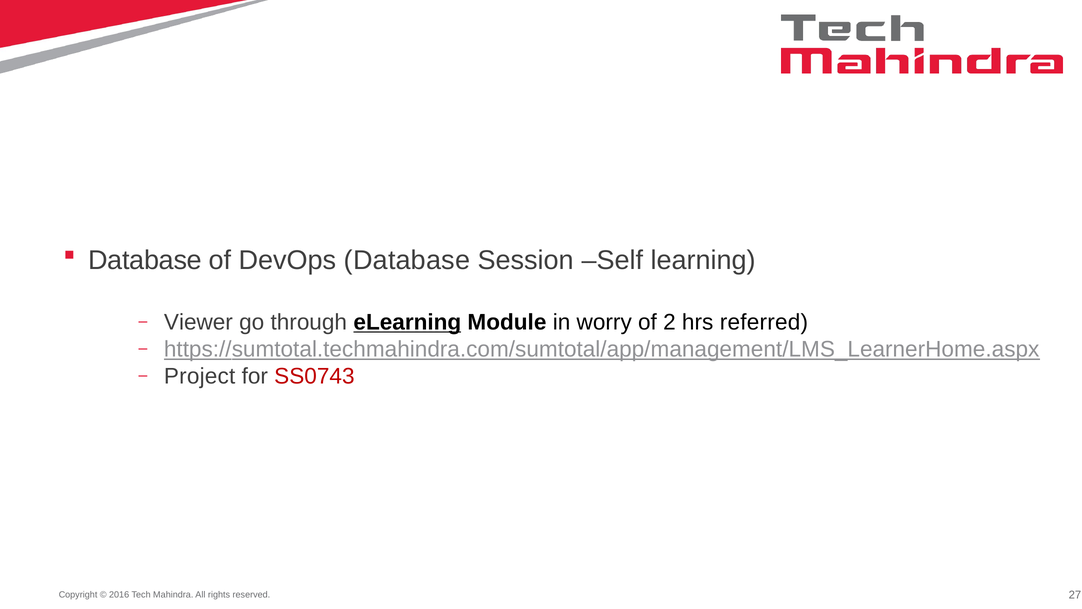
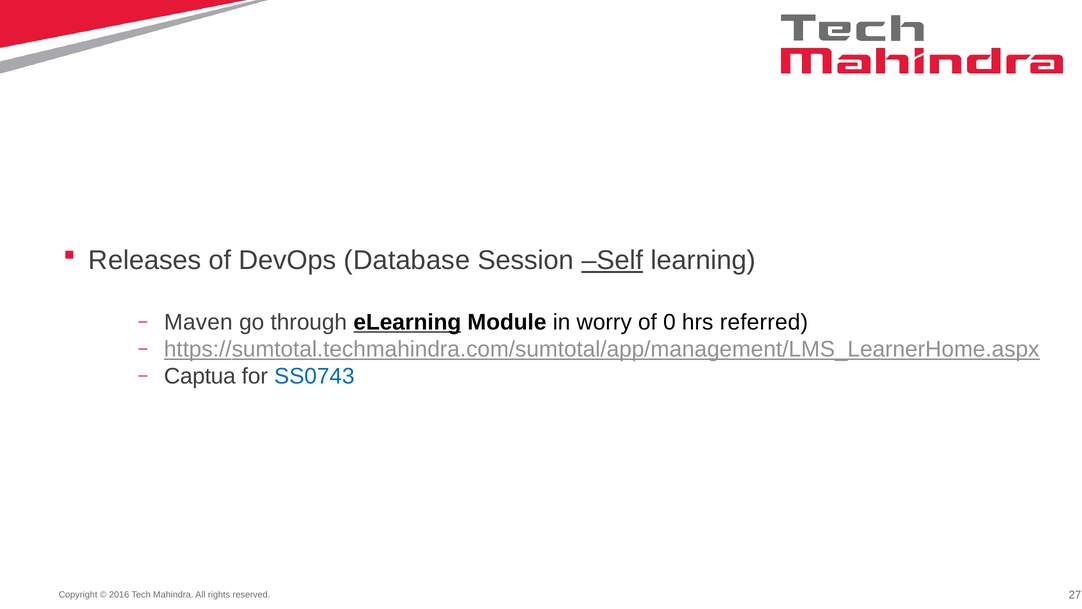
Database at (145, 260): Database -> Releases
Self underline: none -> present
Viewer: Viewer -> Maven
2: 2 -> 0
Project: Project -> Captua
SS0743 colour: red -> blue
